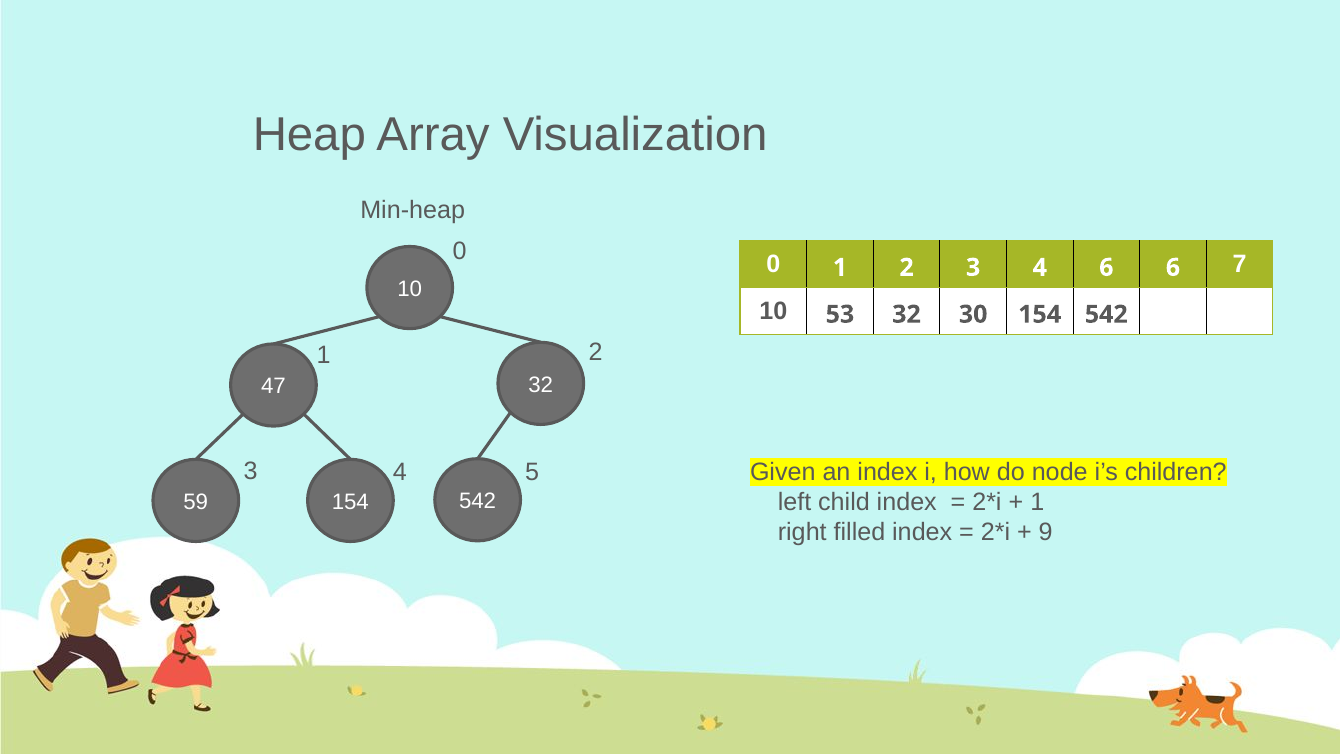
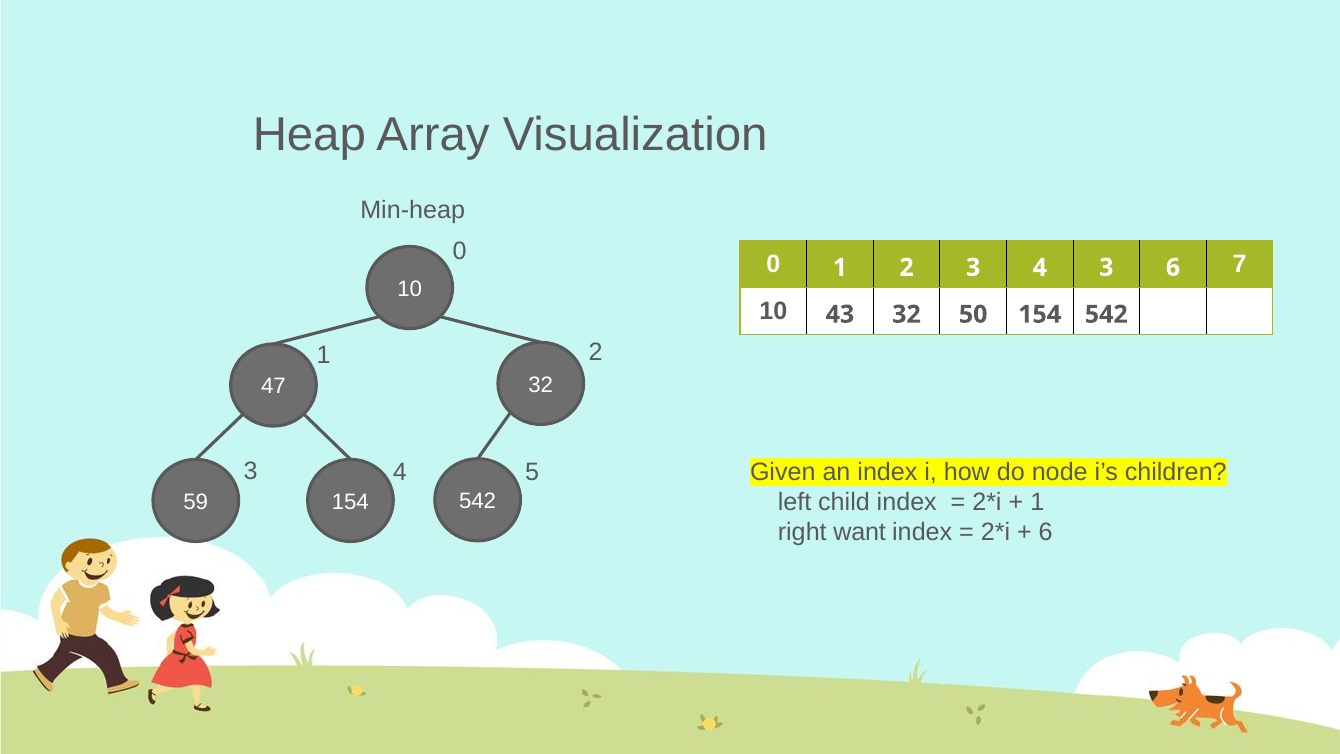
4 6: 6 -> 3
53: 53 -> 43
30: 30 -> 50
filled: filled -> want
9 at (1046, 532): 9 -> 6
